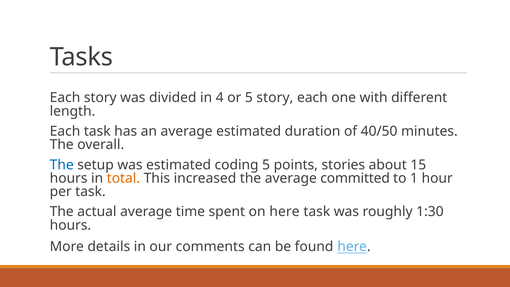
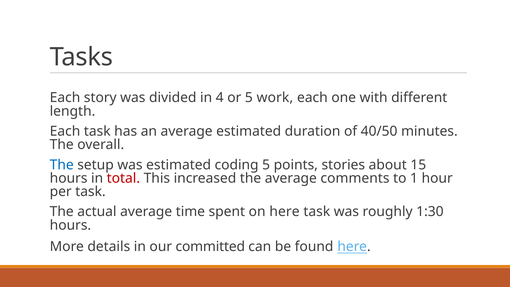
5 story: story -> work
total colour: orange -> red
committed: committed -> comments
comments: comments -> committed
